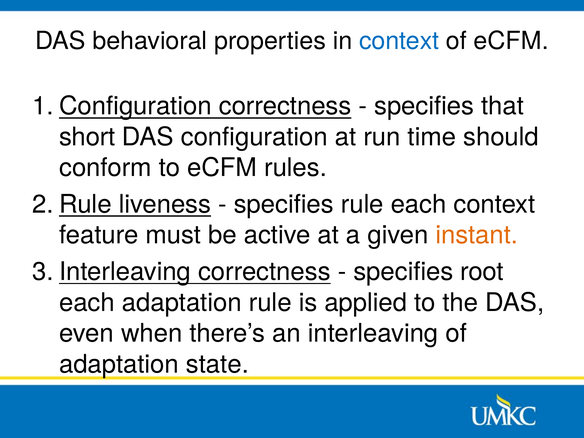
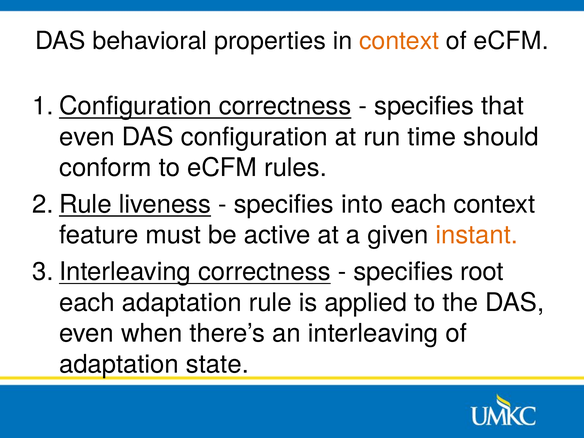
context at (399, 41) colour: blue -> orange
short at (87, 137): short -> even
specifies rule: rule -> into
